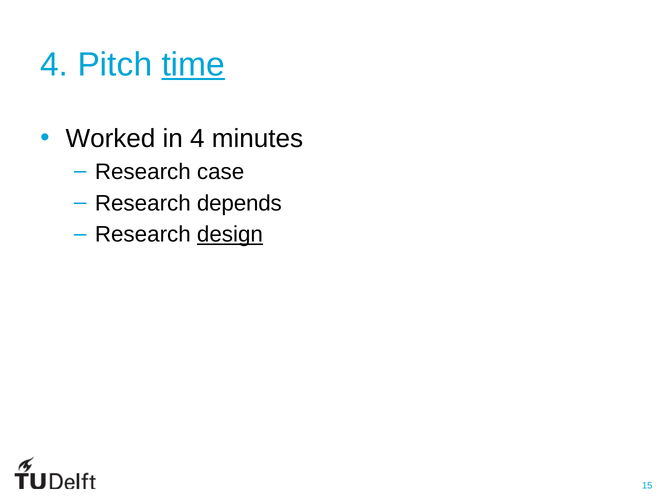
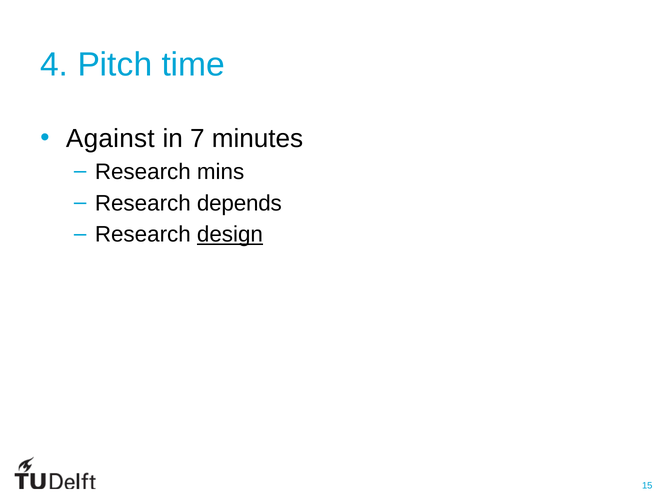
time underline: present -> none
Worked: Worked -> Against
in 4: 4 -> 7
case: case -> mins
